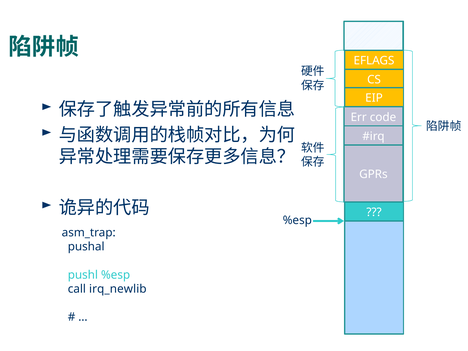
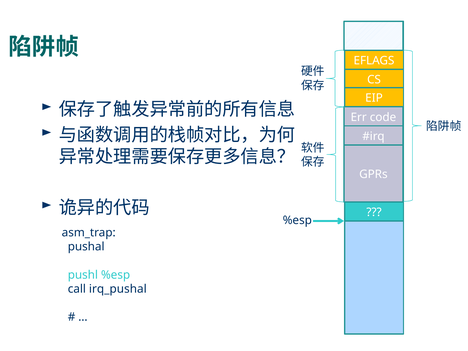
irq_newlib: irq_newlib -> irq_pushal
